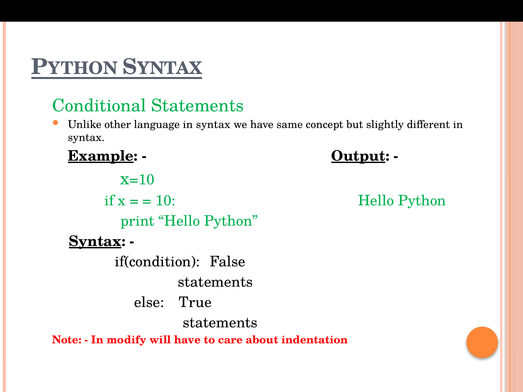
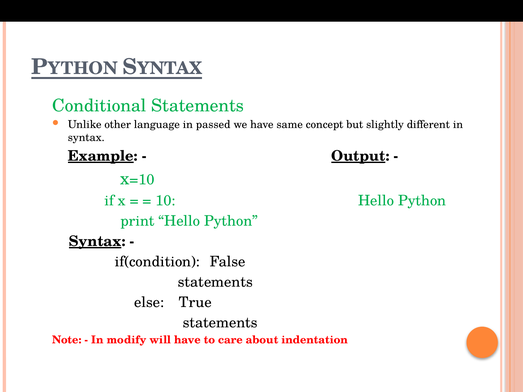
language in syntax: syntax -> passed
